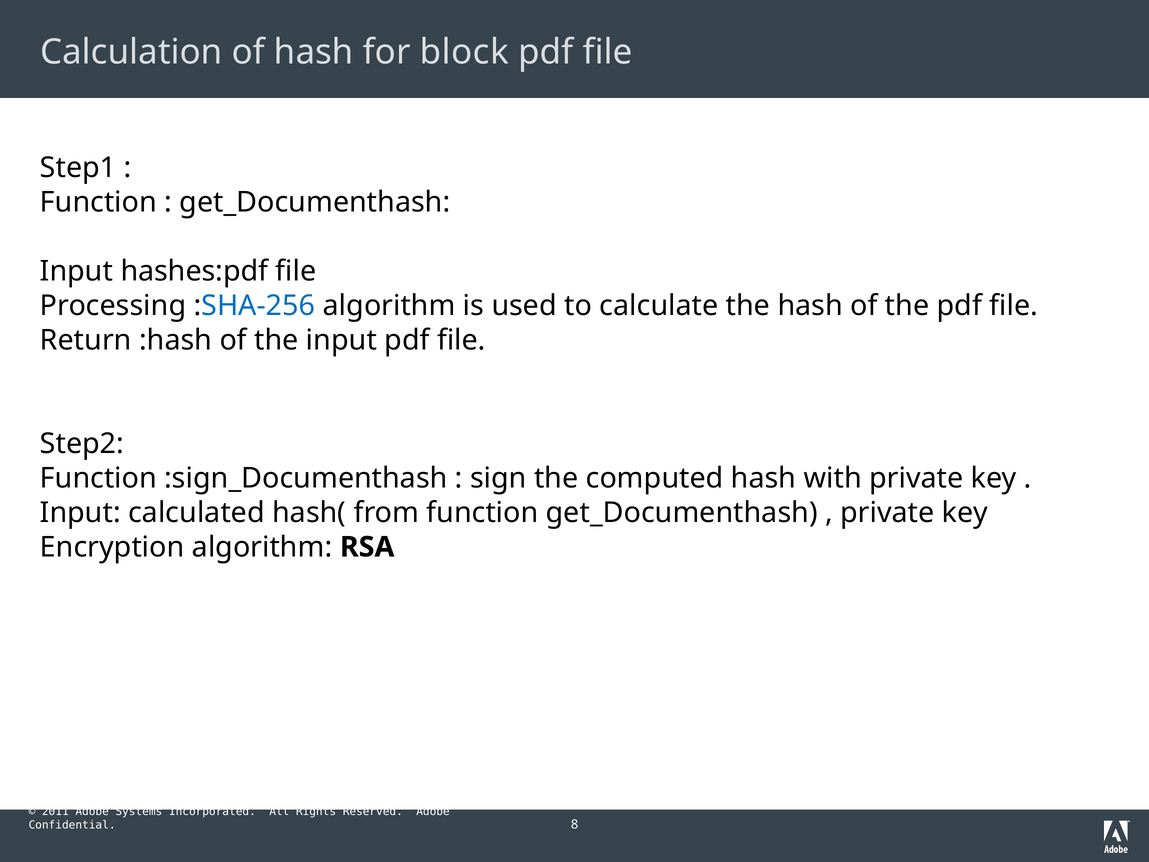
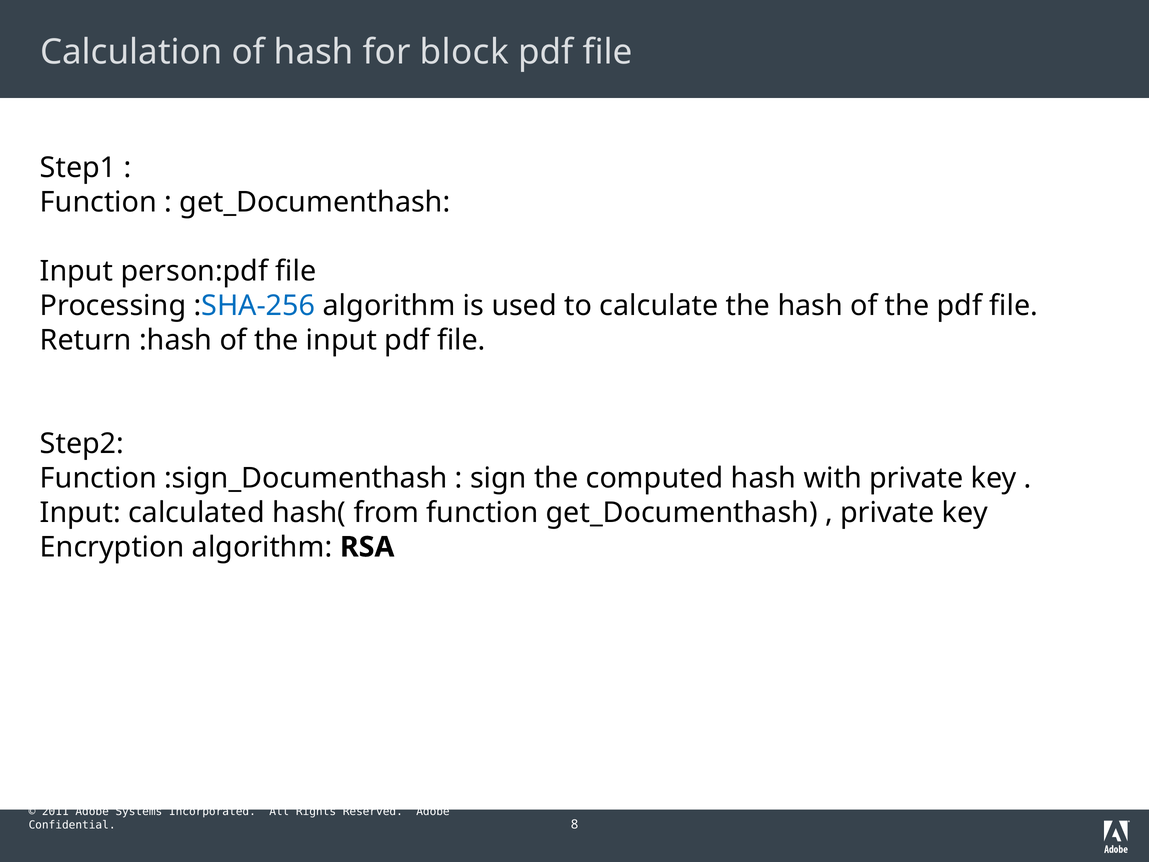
hashes:pdf: hashes:pdf -> person:pdf
